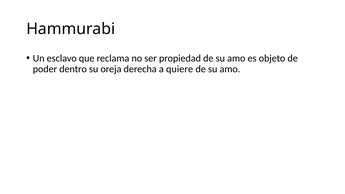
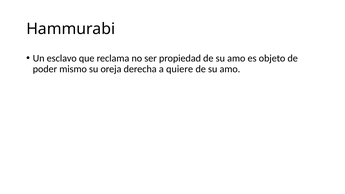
dentro: dentro -> mismo
